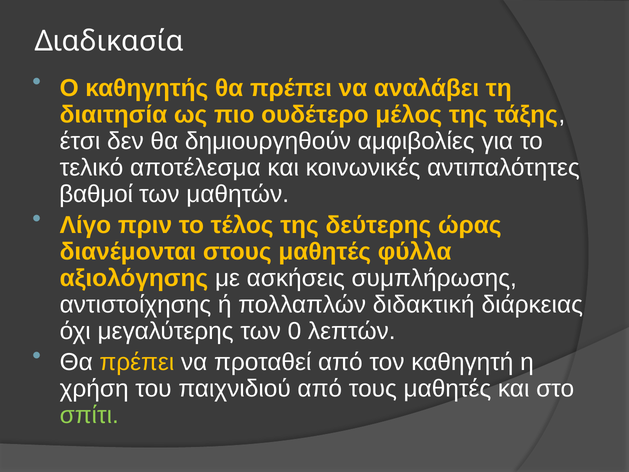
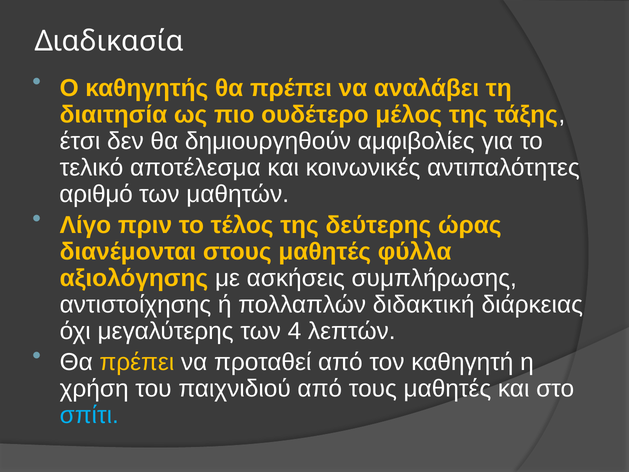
βαθμοί: βαθμοί -> αριθμό
0: 0 -> 4
σπίτι colour: light green -> light blue
